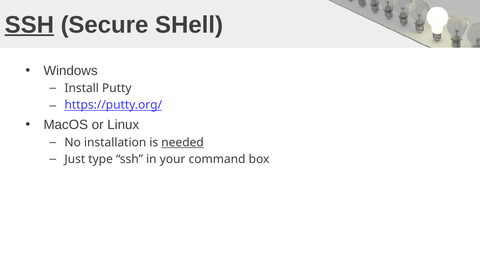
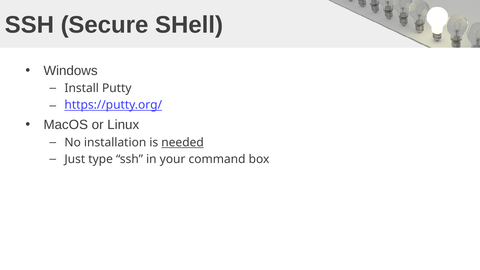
SSH at (29, 25) underline: present -> none
